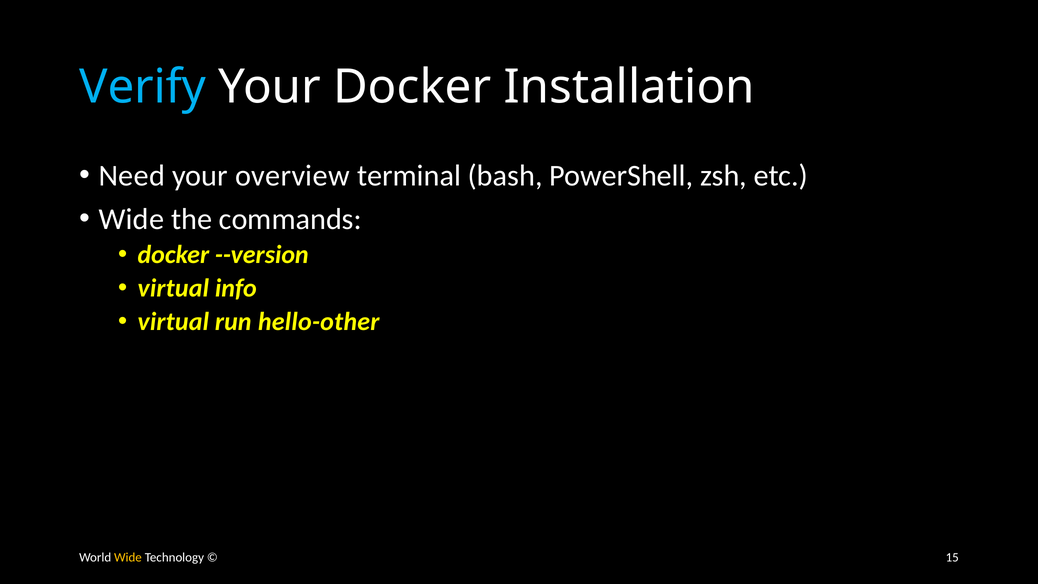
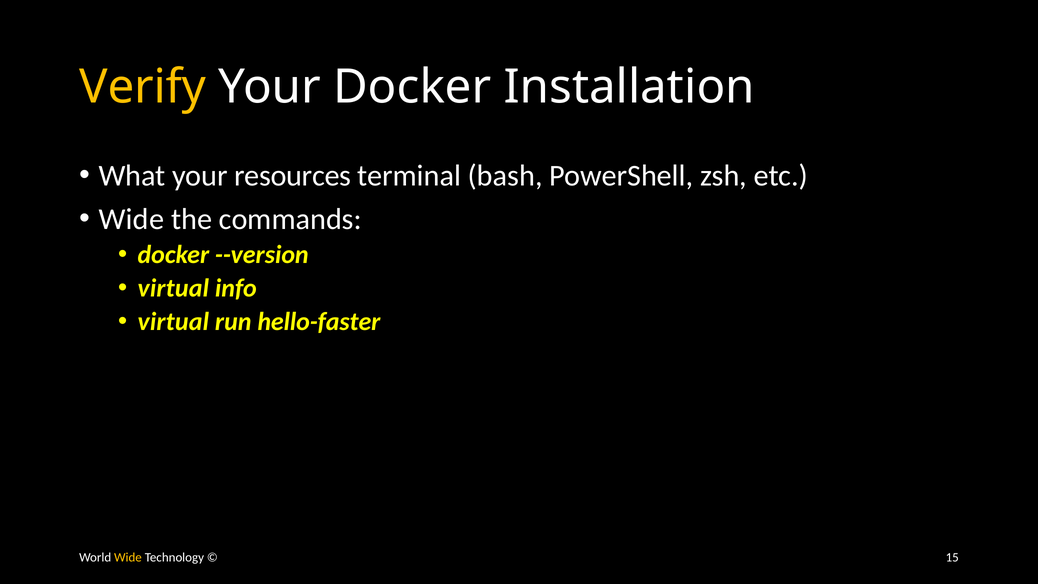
Verify colour: light blue -> yellow
Need: Need -> What
overview: overview -> resources
hello-other: hello-other -> hello-faster
